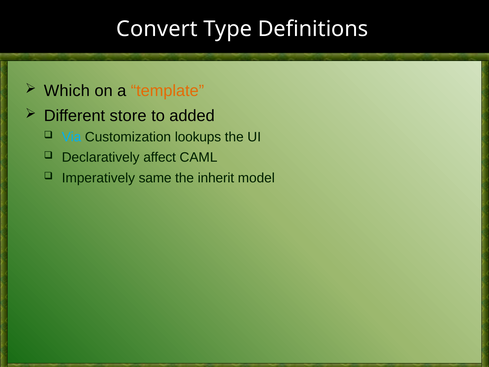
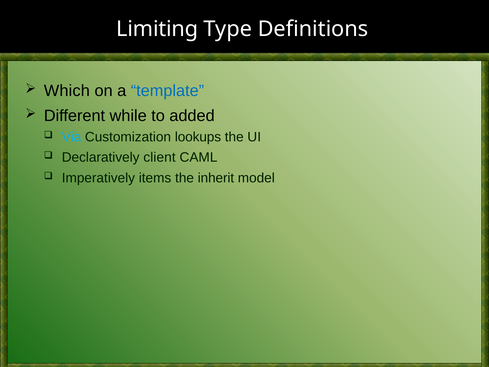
Convert: Convert -> Limiting
template colour: orange -> blue
store: store -> while
affect: affect -> client
same: same -> items
